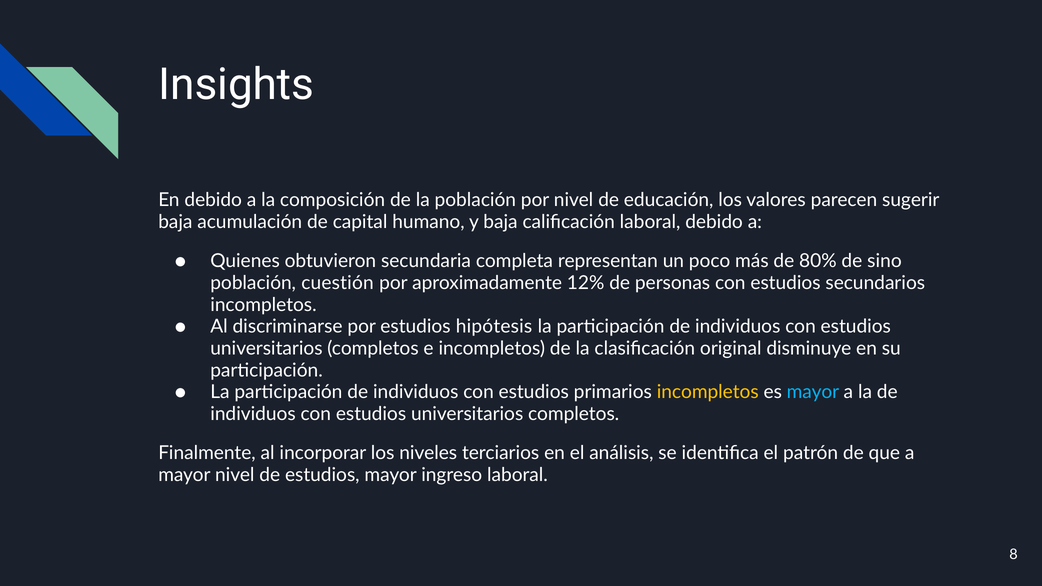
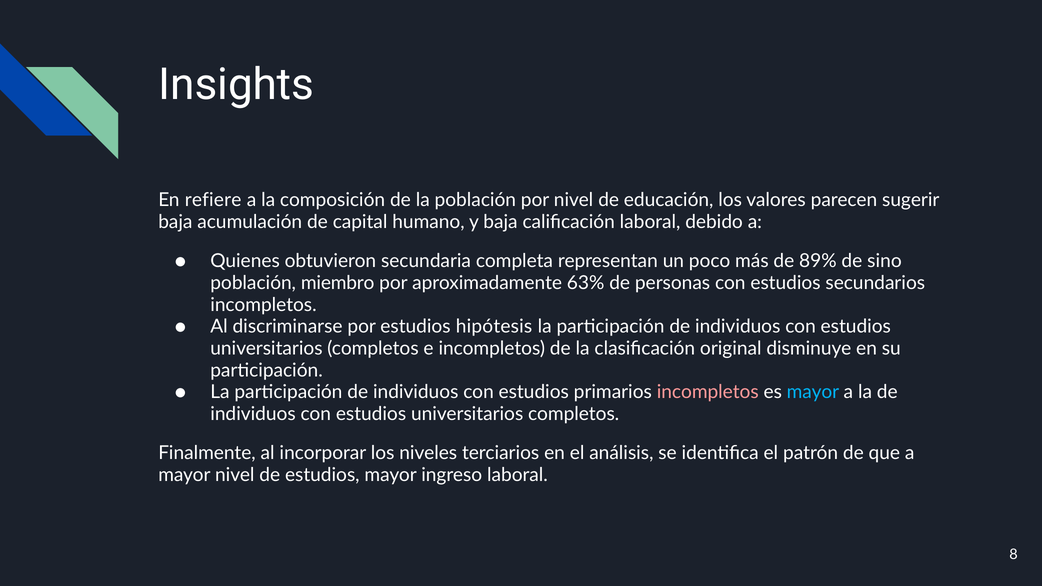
En debido: debido -> refiere
80%: 80% -> 89%
cuestión: cuestión -> miembro
12%: 12% -> 63%
incompletos at (708, 392) colour: yellow -> pink
